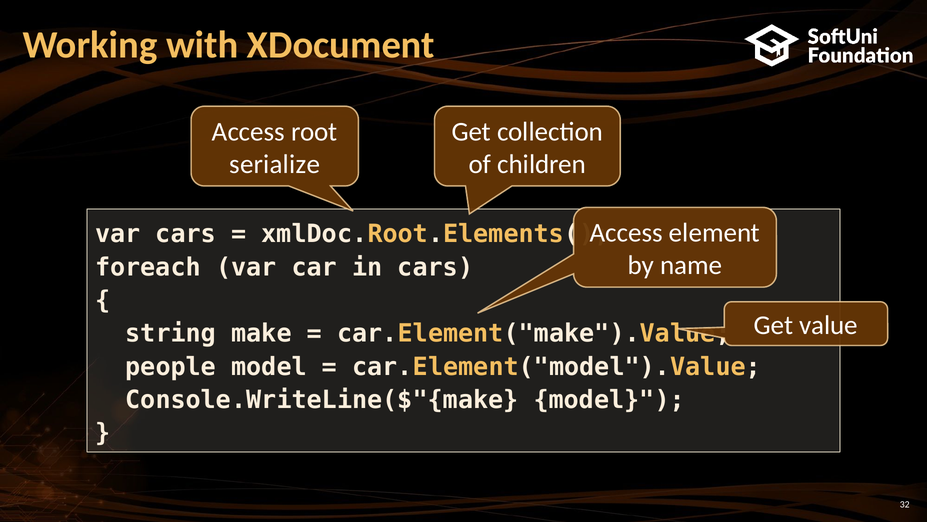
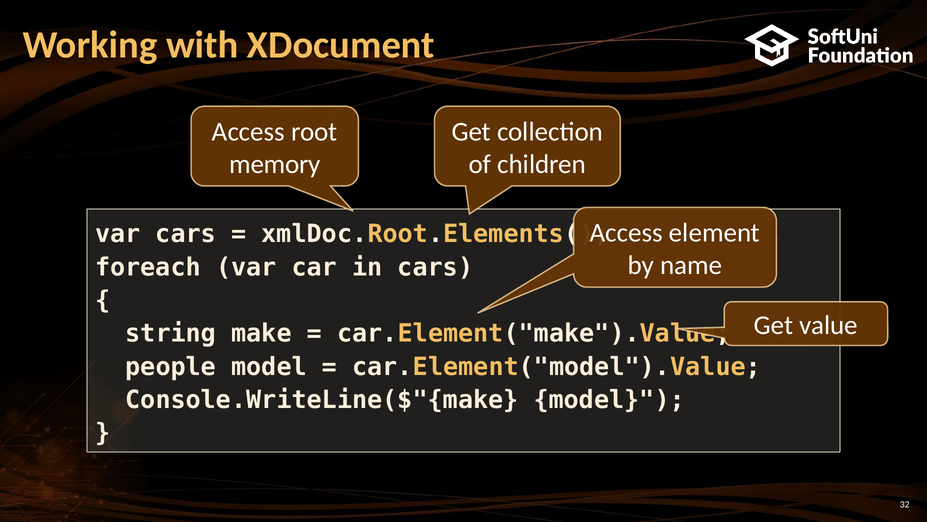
serialize: serialize -> memory
